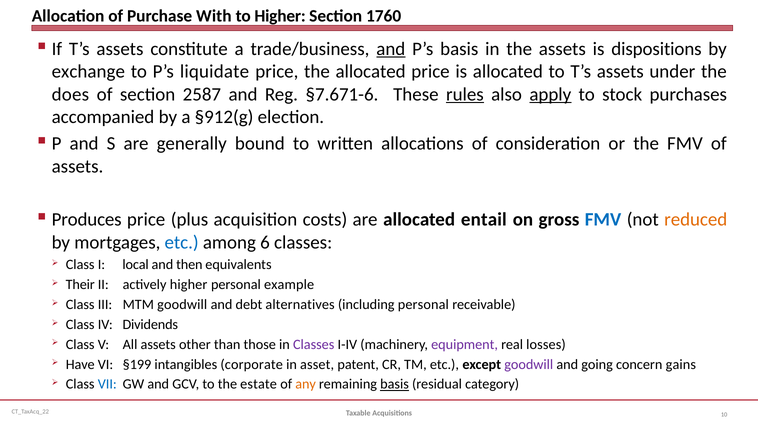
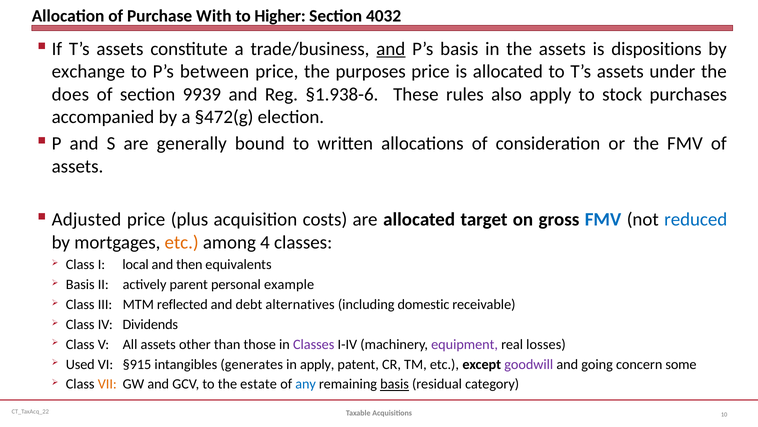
1760: 1760 -> 4032
liquidate: liquidate -> between
the allocated: allocated -> purposes
2587: 2587 -> 9939
§7.671-6: §7.671-6 -> §1.938-6
rules underline: present -> none
apply at (550, 94) underline: present -> none
§912(g: §912(g -> §472(g
Produces: Produces -> Adjusted
entail: entail -> target
reduced colour: orange -> blue
etc at (182, 242) colour: blue -> orange
6: 6 -> 4
Their at (80, 284): Their -> Basis
actively higher: higher -> parent
MTM goodwill: goodwill -> reflected
including personal: personal -> domestic
Have: Have -> Used
§199: §199 -> §915
corporate: corporate -> generates
in asset: asset -> apply
gains: gains -> some
VII colour: blue -> orange
any colour: orange -> blue
